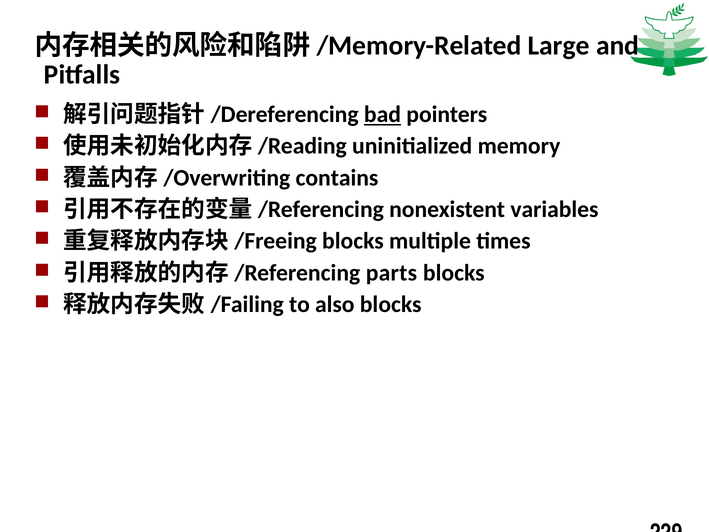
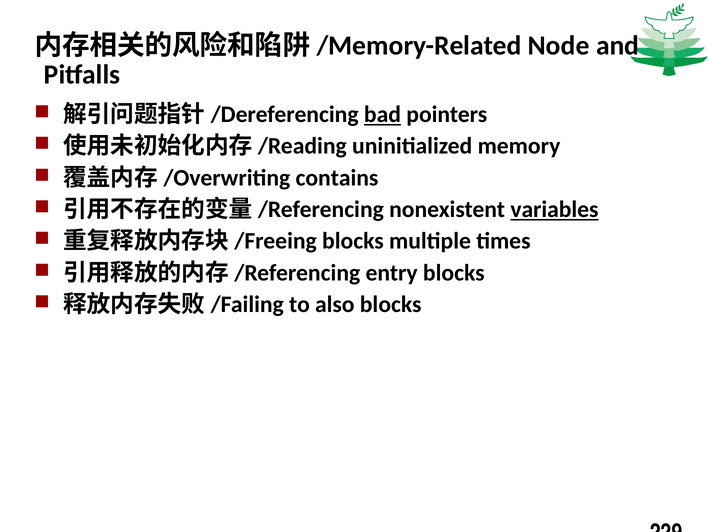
Large: Large -> Node
variables underline: none -> present
parts: parts -> entry
